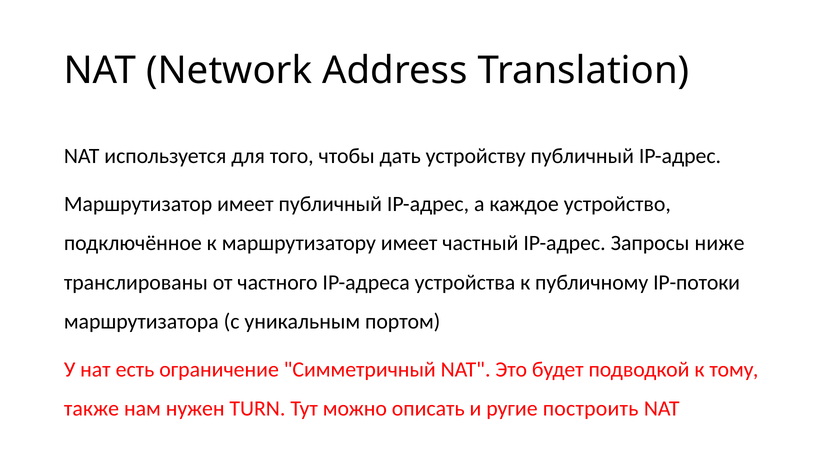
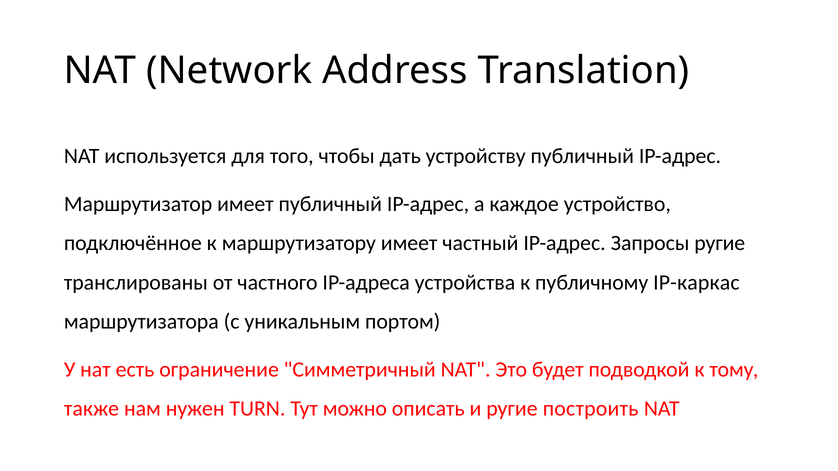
Запросы ниже: ниже -> ругие
IP-потоки: IP-потоки -> IP-каркас
